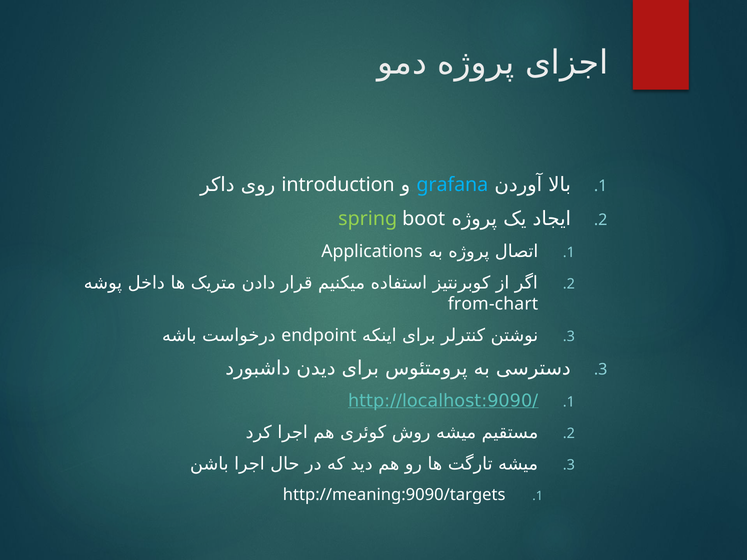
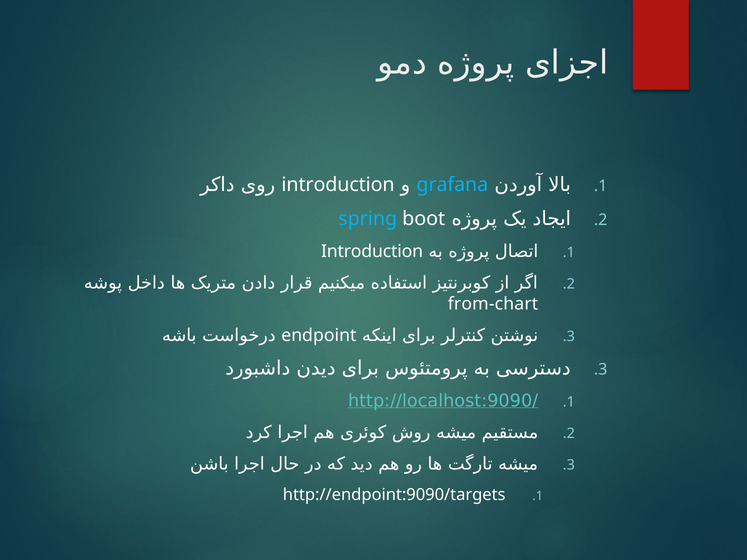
spring colour: light green -> light blue
Applications at (372, 251): Applications -> Introduction
http://meaning:9090/targets: http://meaning:9090/targets -> http://endpoint:9090/targets
